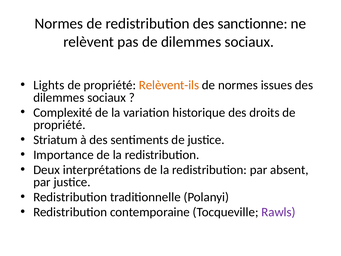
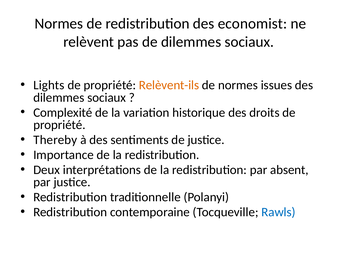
sanctionne: sanctionne -> economist
Striatum: Striatum -> Thereby
Rawls colour: purple -> blue
